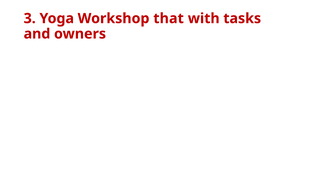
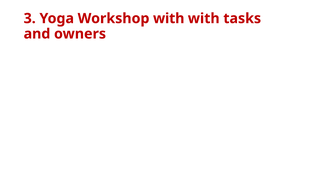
Workshop that: that -> with
